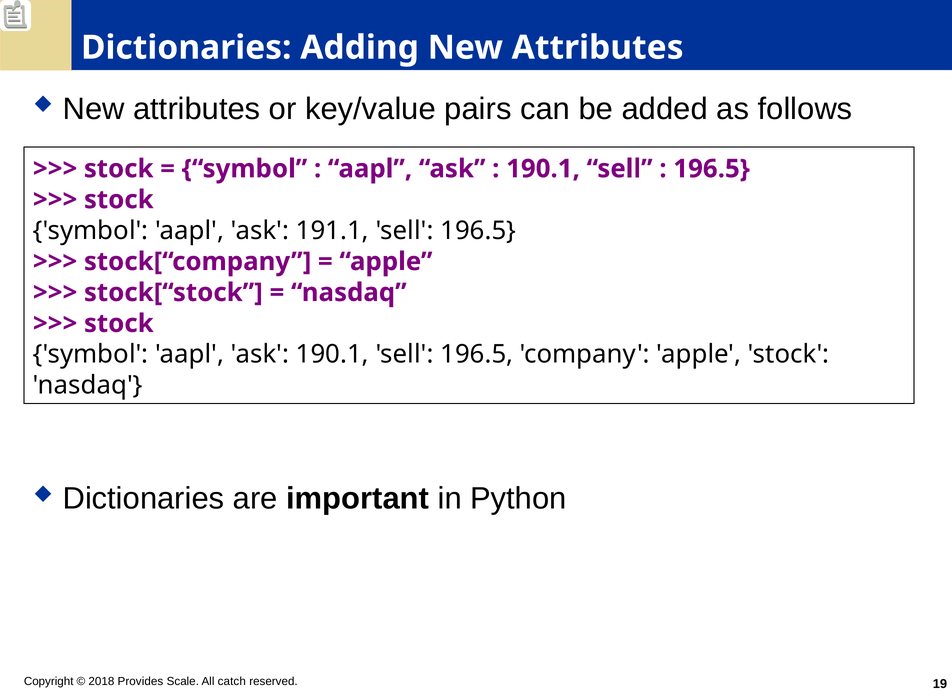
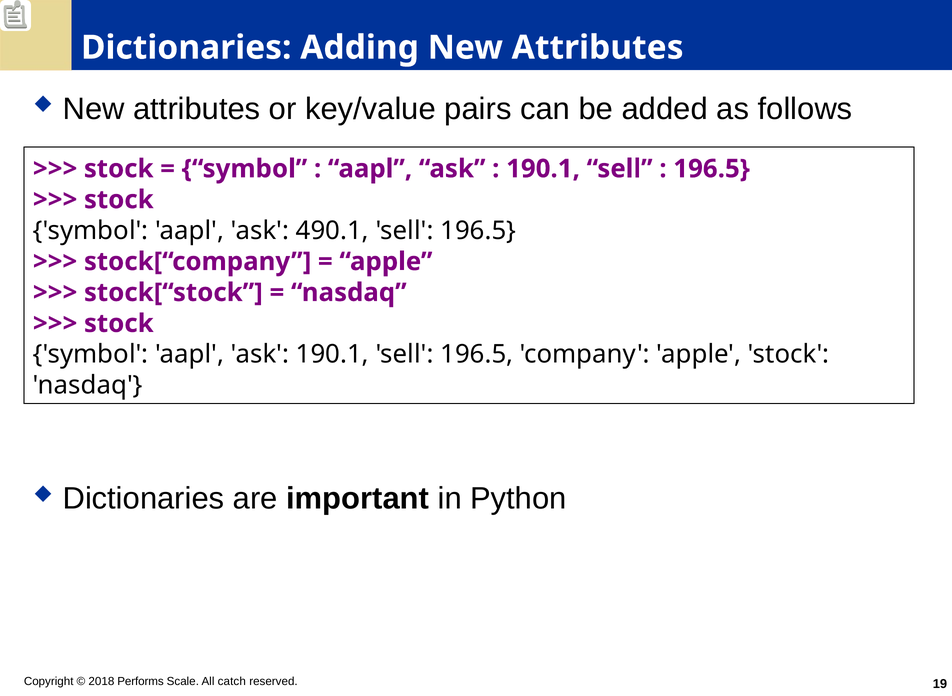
191.1: 191.1 -> 490.1
Provides: Provides -> Performs
